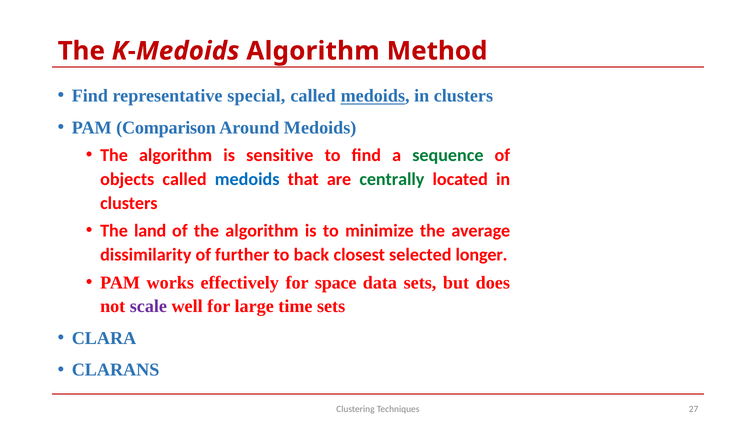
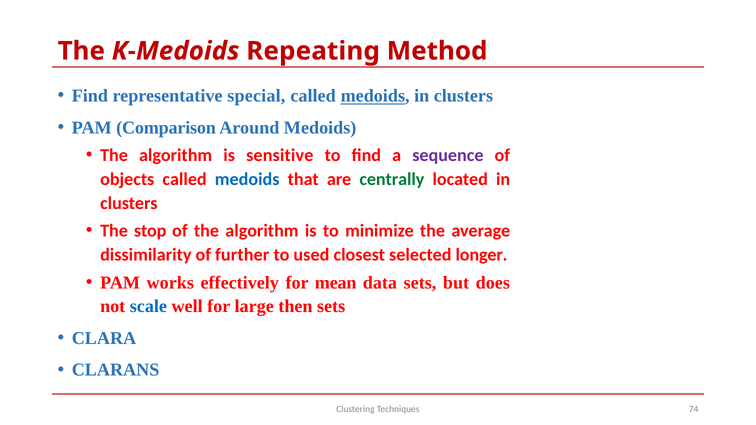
K-Medoids Algorithm: Algorithm -> Repeating
sequence colour: green -> purple
land: land -> stop
back: back -> used
space: space -> mean
scale colour: purple -> blue
time: time -> then
27: 27 -> 74
